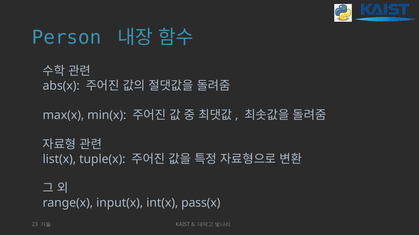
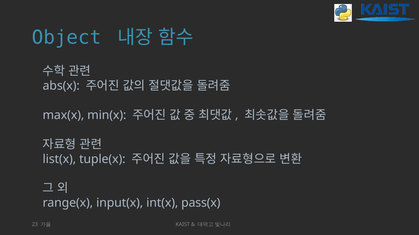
Person: Person -> Object
